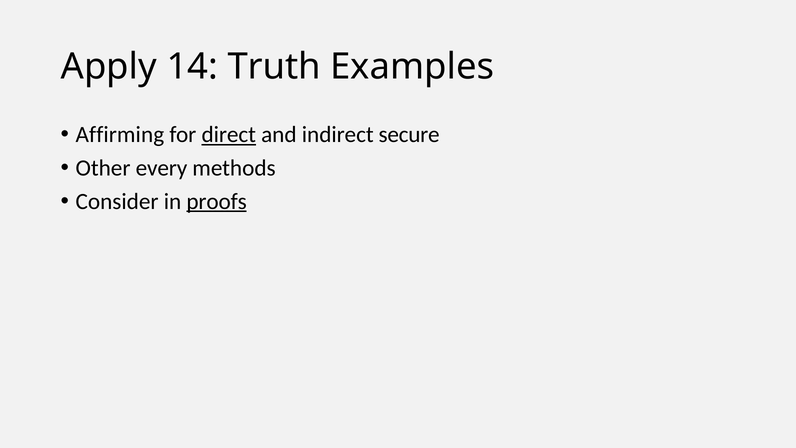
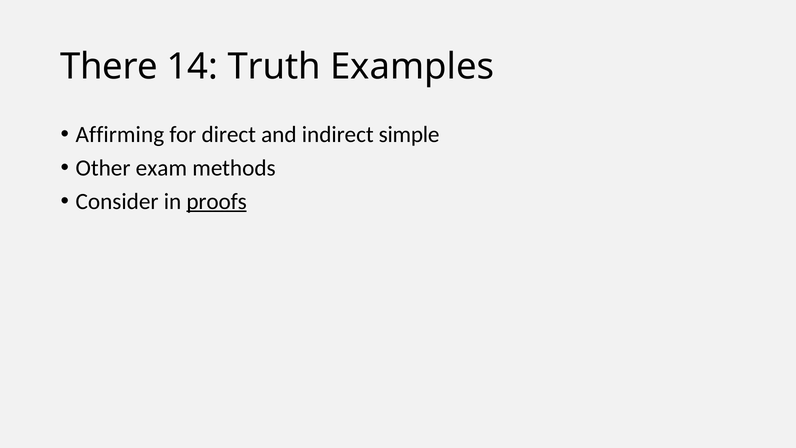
Apply: Apply -> There
direct underline: present -> none
secure: secure -> simple
every: every -> exam
